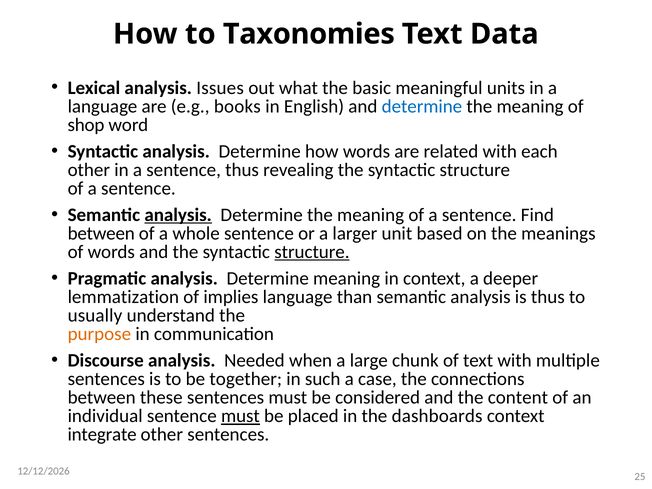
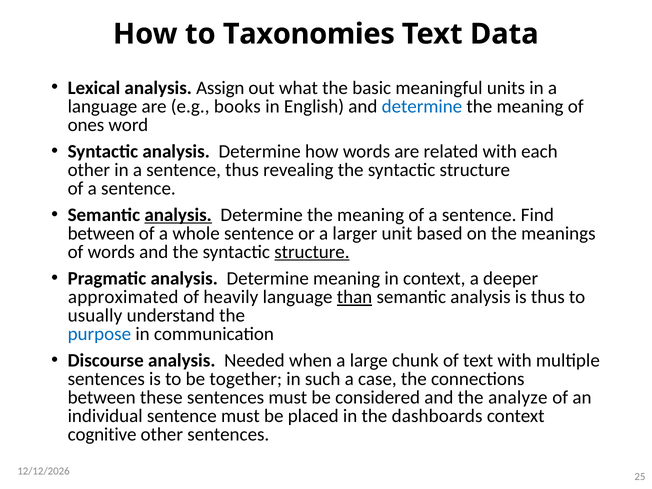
Issues: Issues -> Assign
shop: shop -> ones
lemmatization: lemmatization -> approximated
implies: implies -> heavily
than underline: none -> present
purpose colour: orange -> blue
content: content -> analyze
must at (240, 416) underline: present -> none
integrate: integrate -> cognitive
